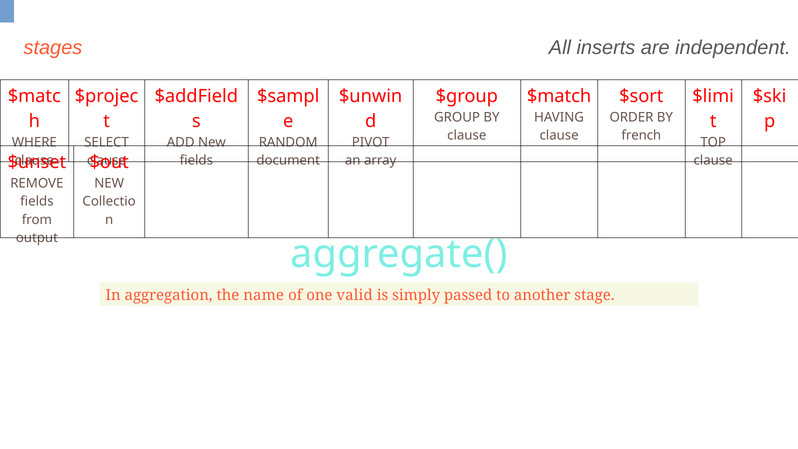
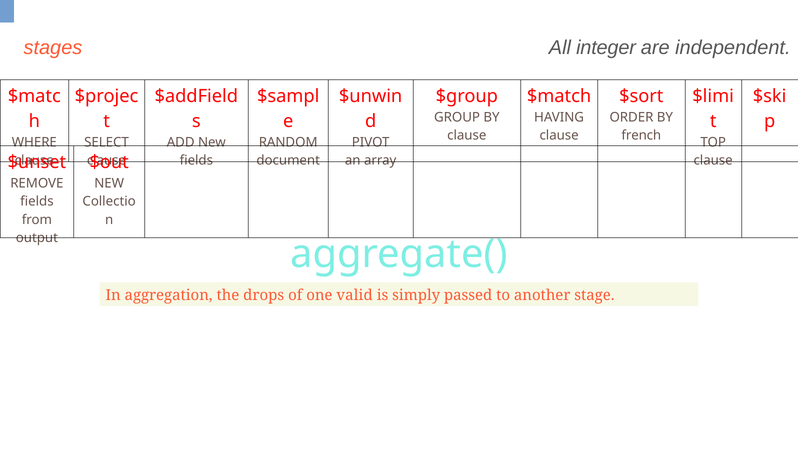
inserts: inserts -> integer
name: name -> drops
